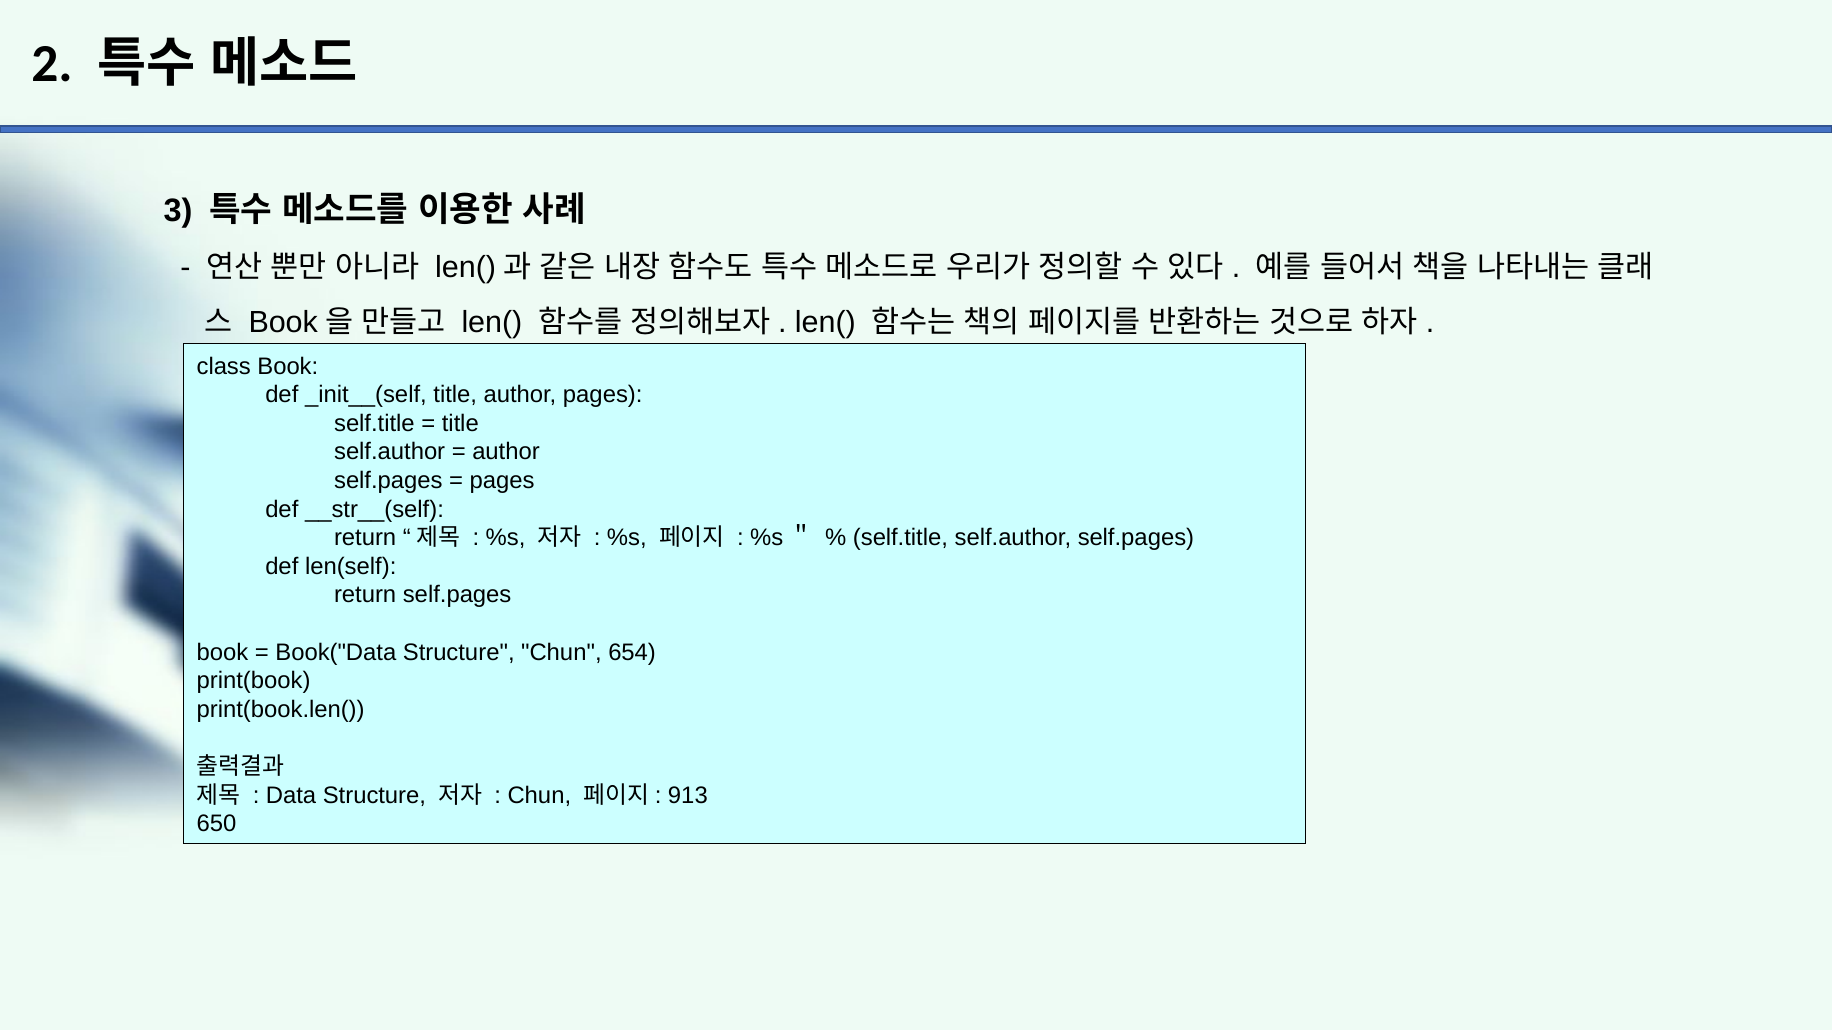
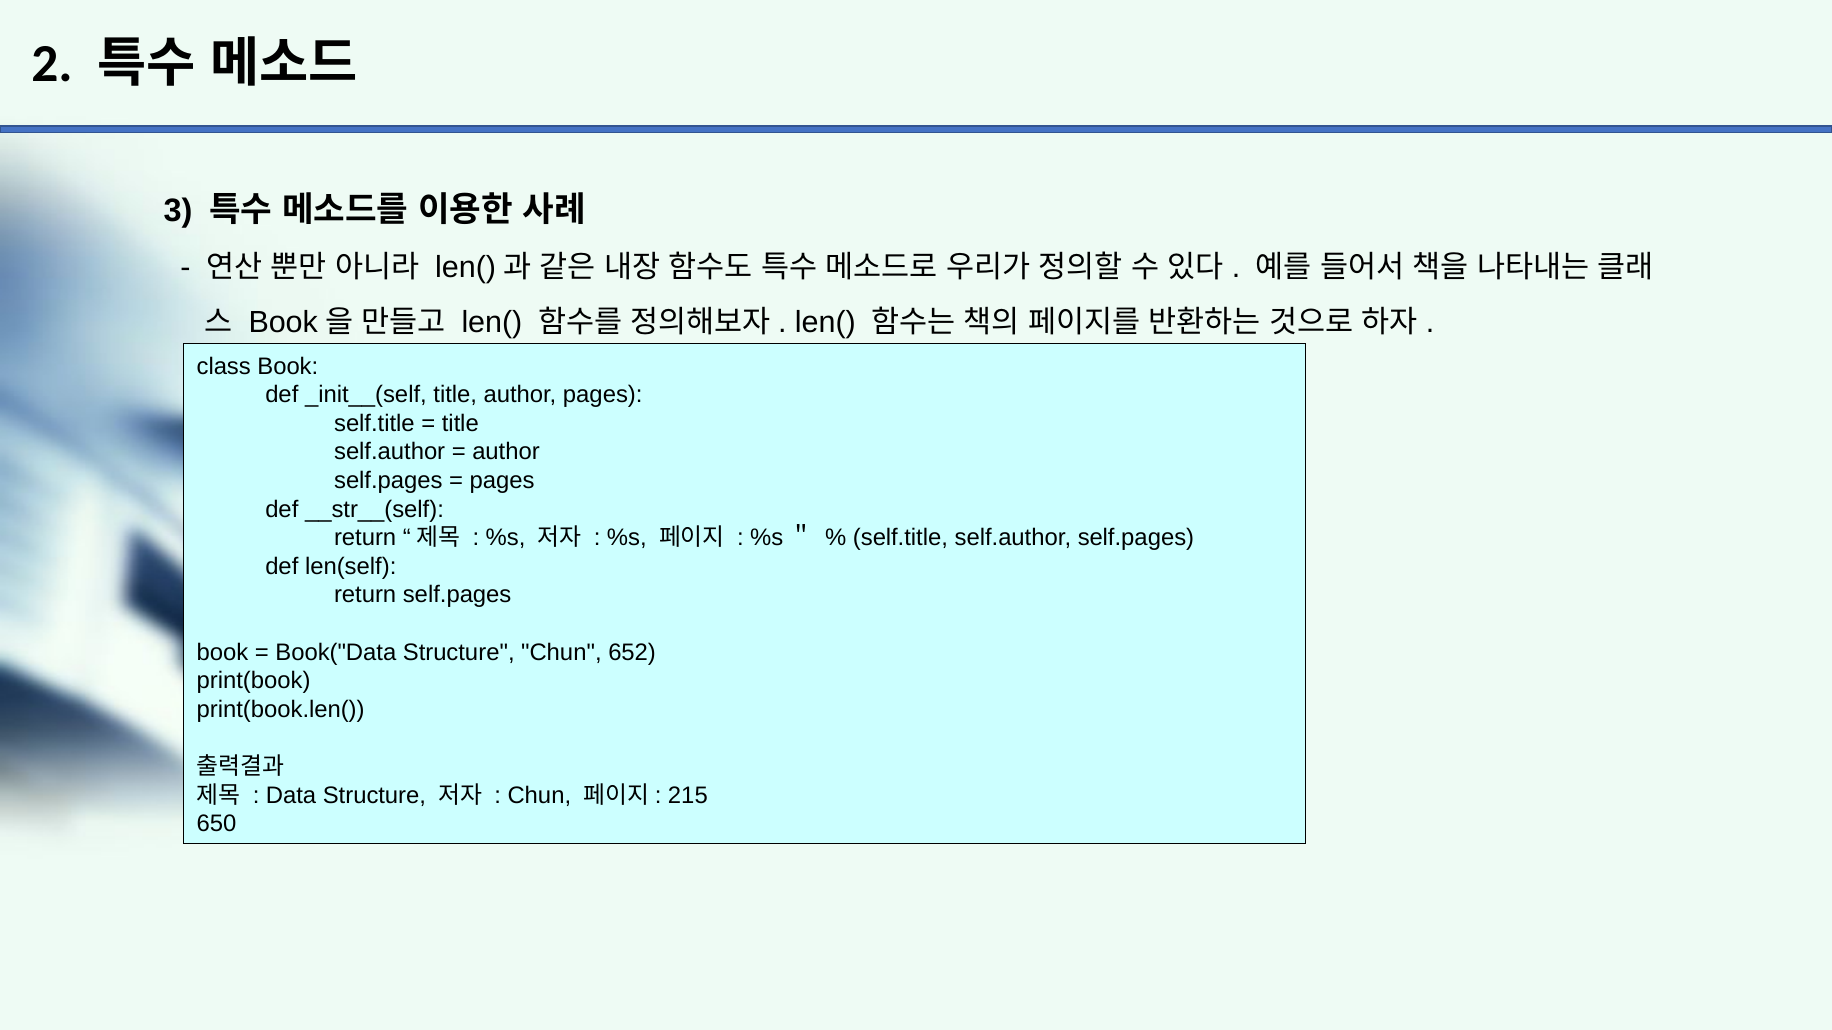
654: 654 -> 652
913: 913 -> 215
